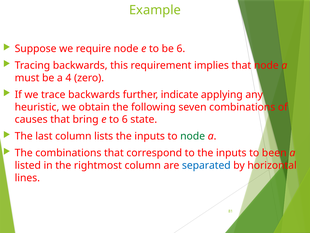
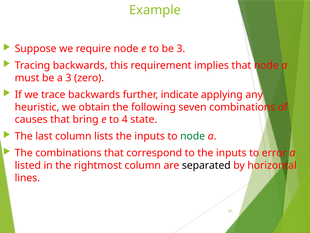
be 6: 6 -> 3
a 4: 4 -> 3
to 6: 6 -> 4
been: been -> error
separated colour: blue -> black
